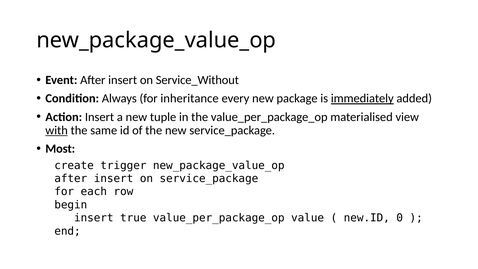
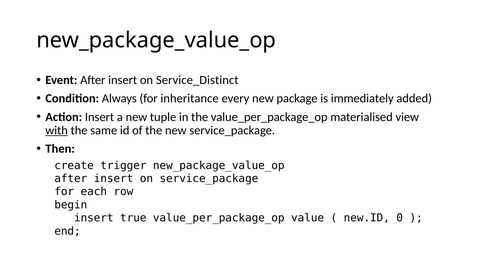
Service_Without: Service_Without -> Service_Distinct
immediately underline: present -> none
Most: Most -> Then
